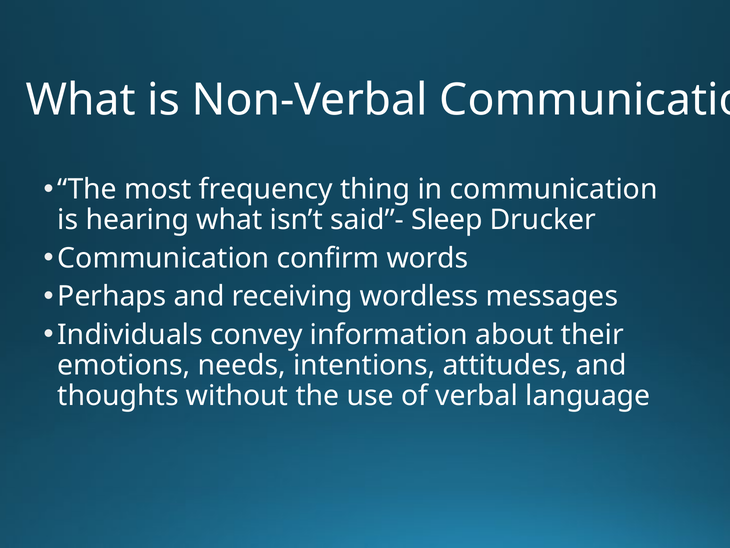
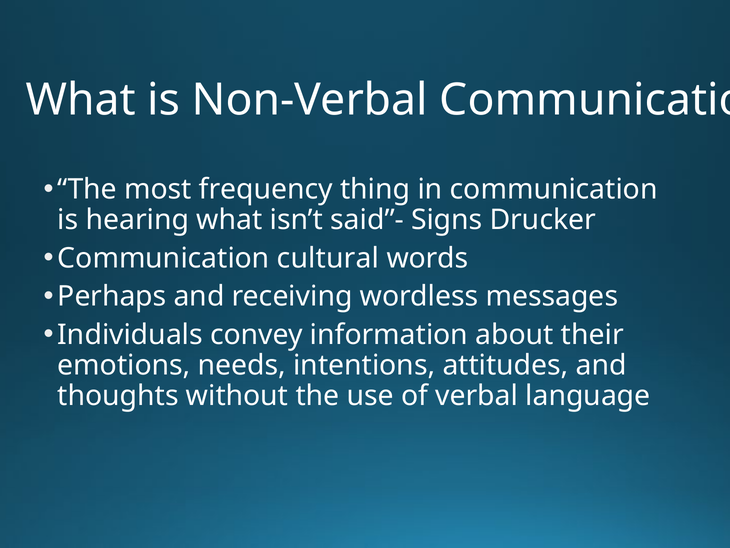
Sleep: Sleep -> Signs
confirm: confirm -> cultural
